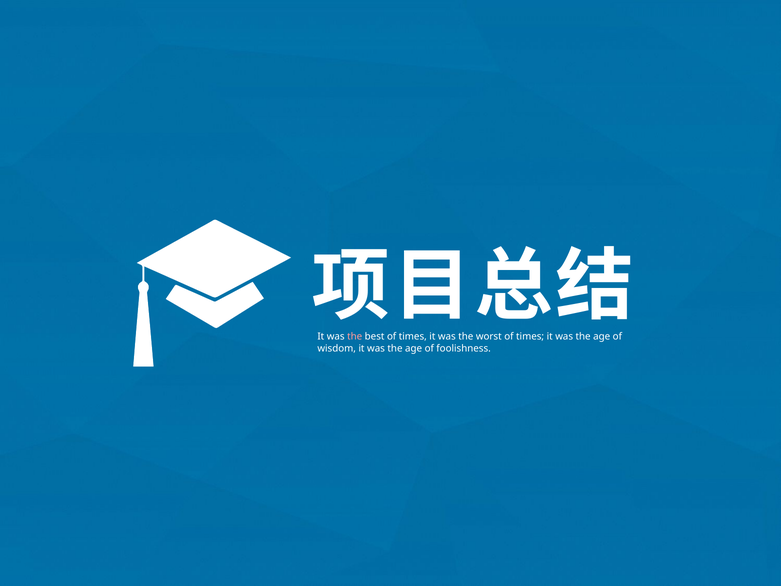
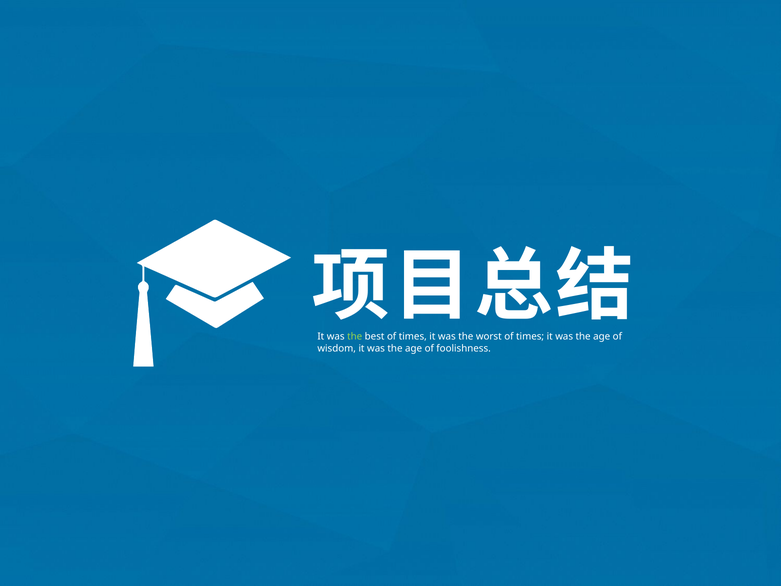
the at (355, 336) colour: pink -> light green
